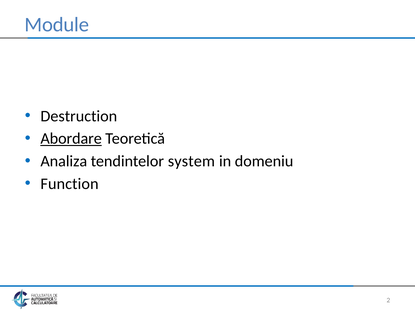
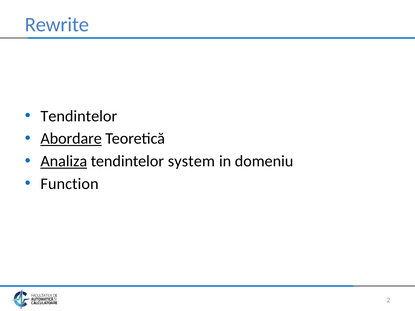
Module: Module -> Rewrite
Destruction at (79, 116): Destruction -> Tendintelor
Analiza underline: none -> present
